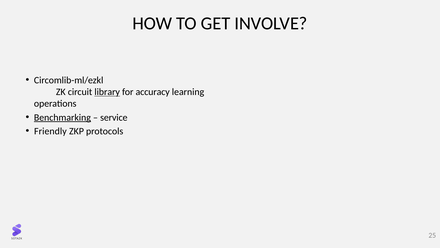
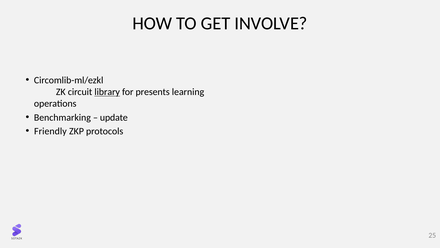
accuracy: accuracy -> presents
Benchmarking underline: present -> none
service: service -> update
